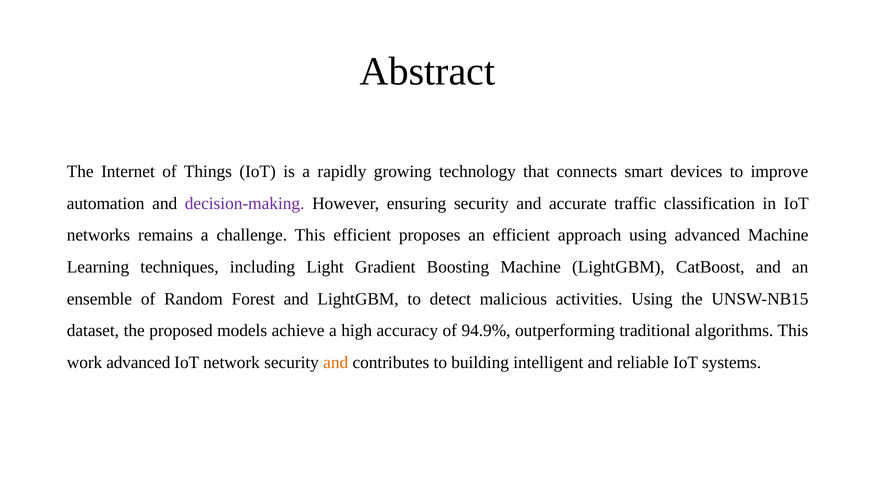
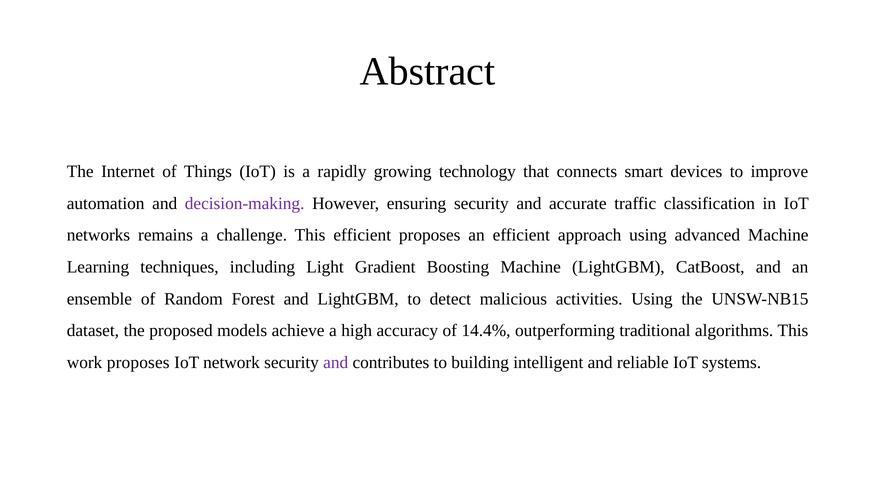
94.9%: 94.9% -> 14.4%
work advanced: advanced -> proposes
and at (336, 362) colour: orange -> purple
